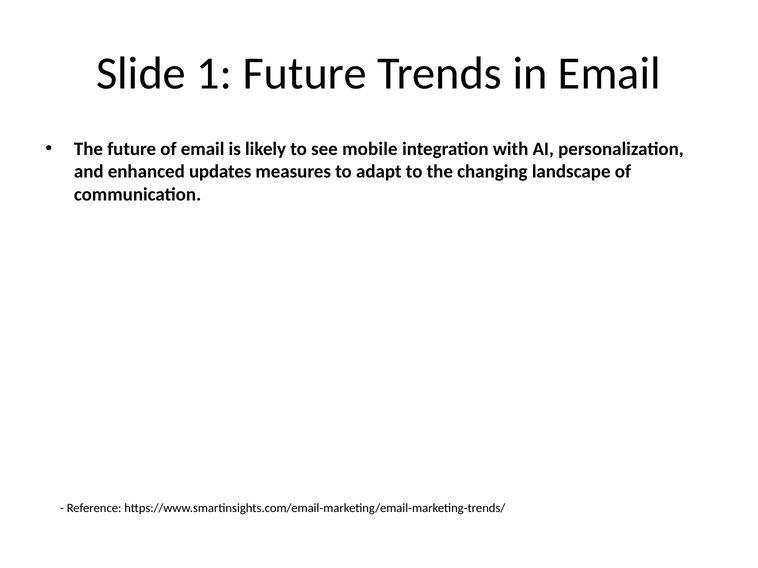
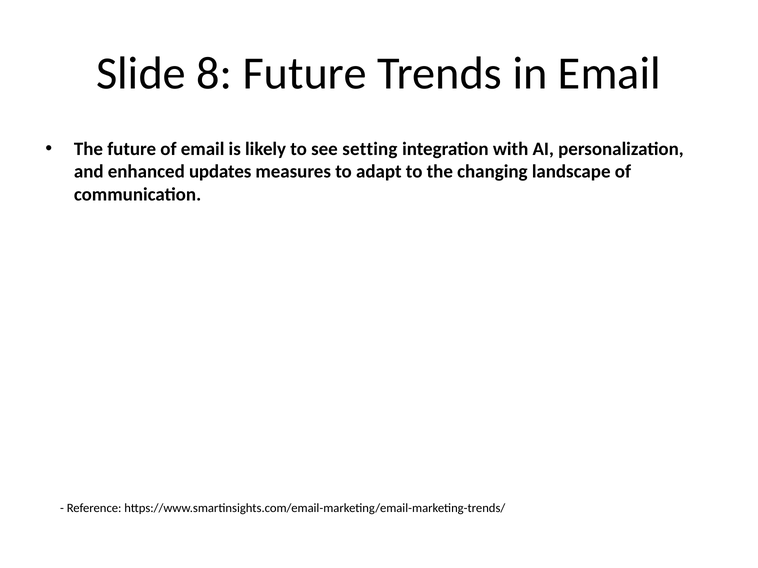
1: 1 -> 8
mobile: mobile -> setting
